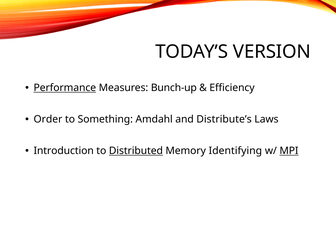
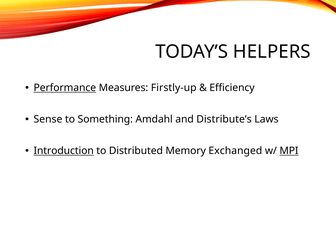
VERSION: VERSION -> HELPERS
Bunch-up: Bunch-up -> Firstly-up
Order: Order -> Sense
Introduction underline: none -> present
Distributed underline: present -> none
Identifying: Identifying -> Exchanged
